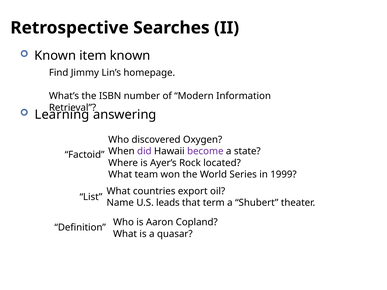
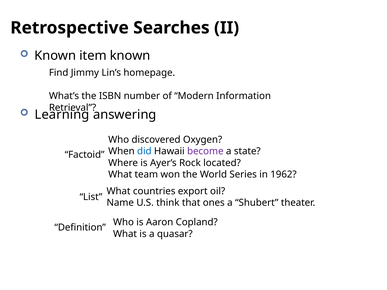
did colour: purple -> blue
1999: 1999 -> 1962
leads: leads -> think
term: term -> ones
